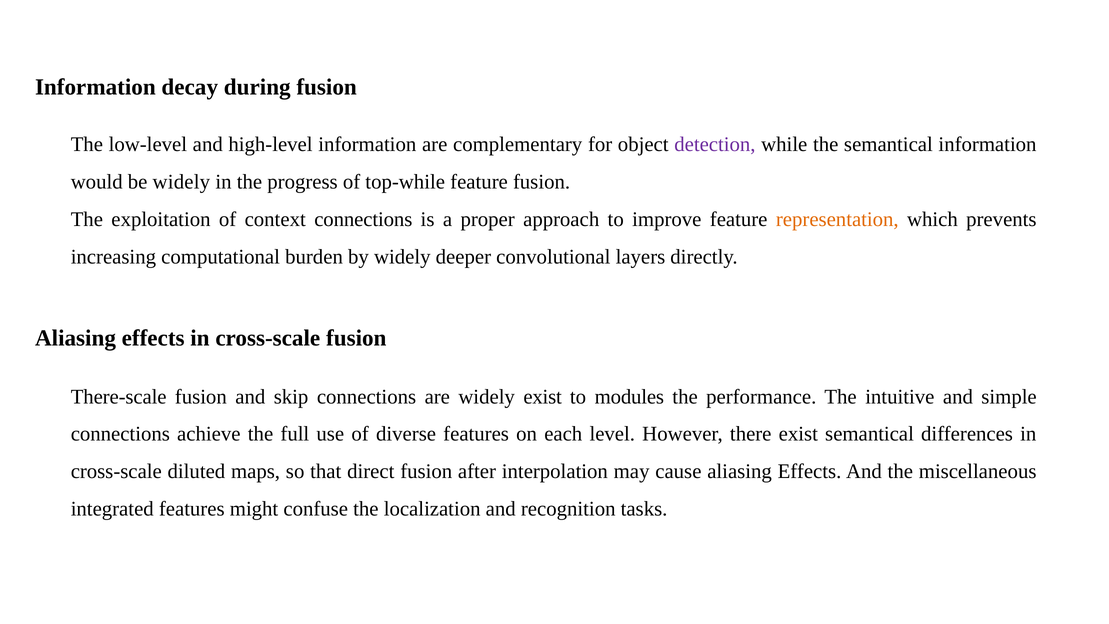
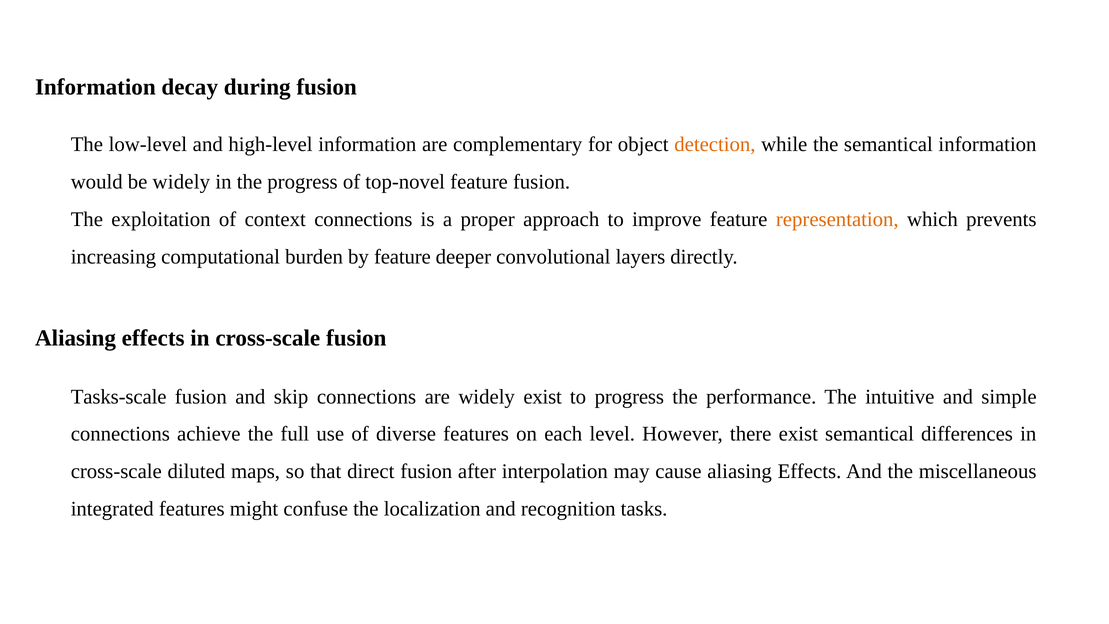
detection colour: purple -> orange
top-while: top-while -> top-novel
by widely: widely -> feature
There-scale: There-scale -> Tasks-scale
to modules: modules -> progress
